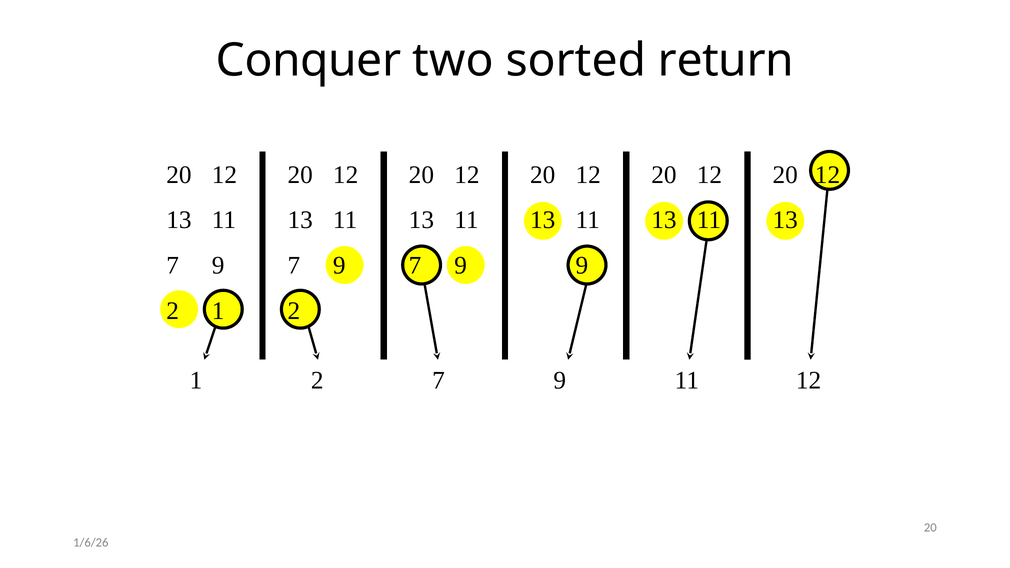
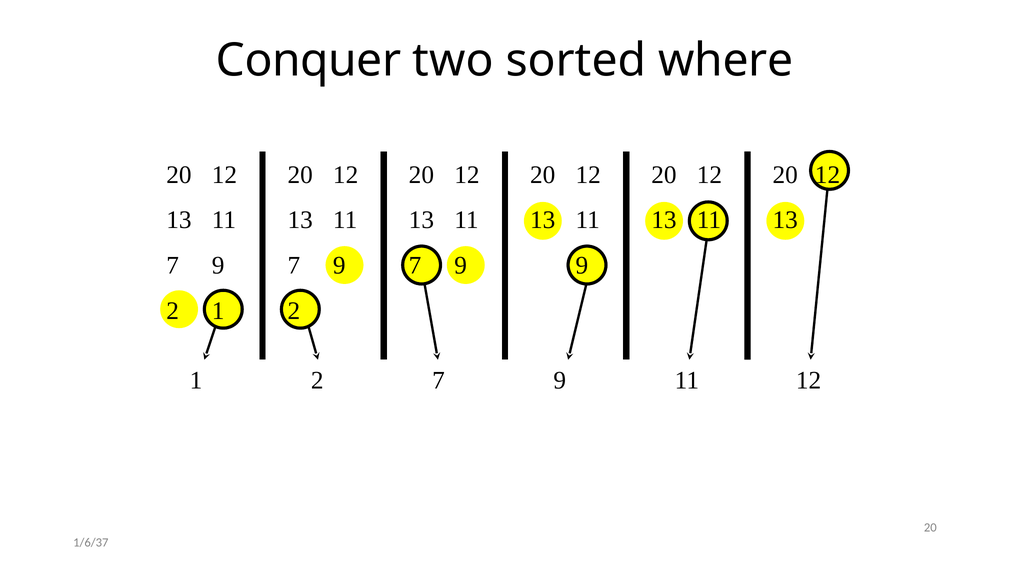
return: return -> where
1/6/26: 1/6/26 -> 1/6/37
